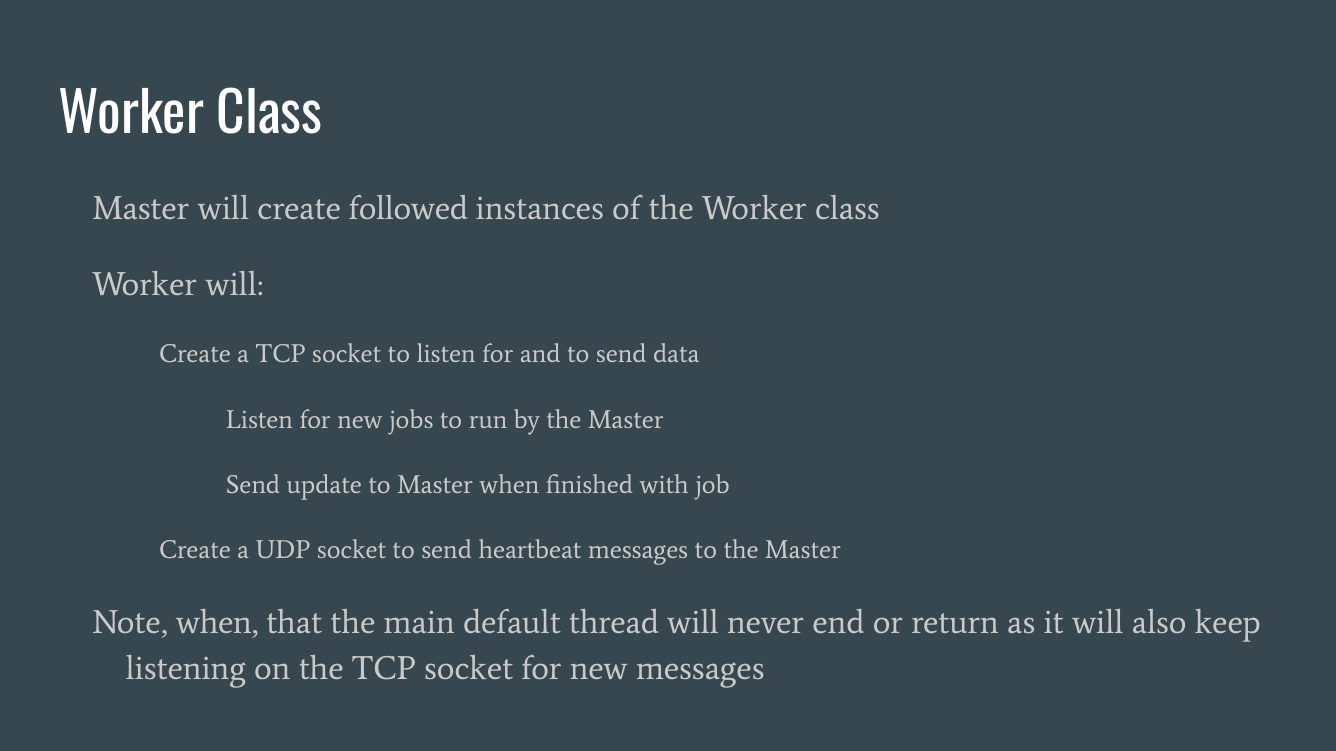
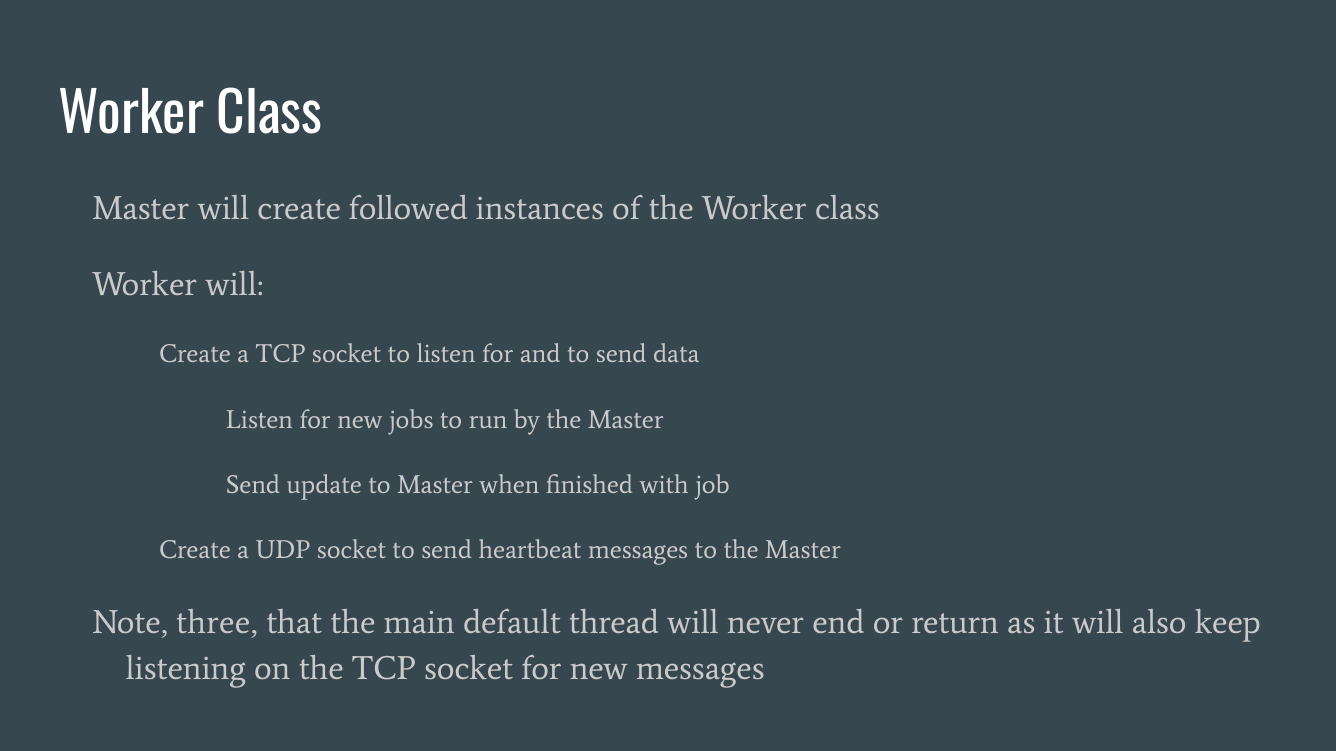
Note when: when -> three
